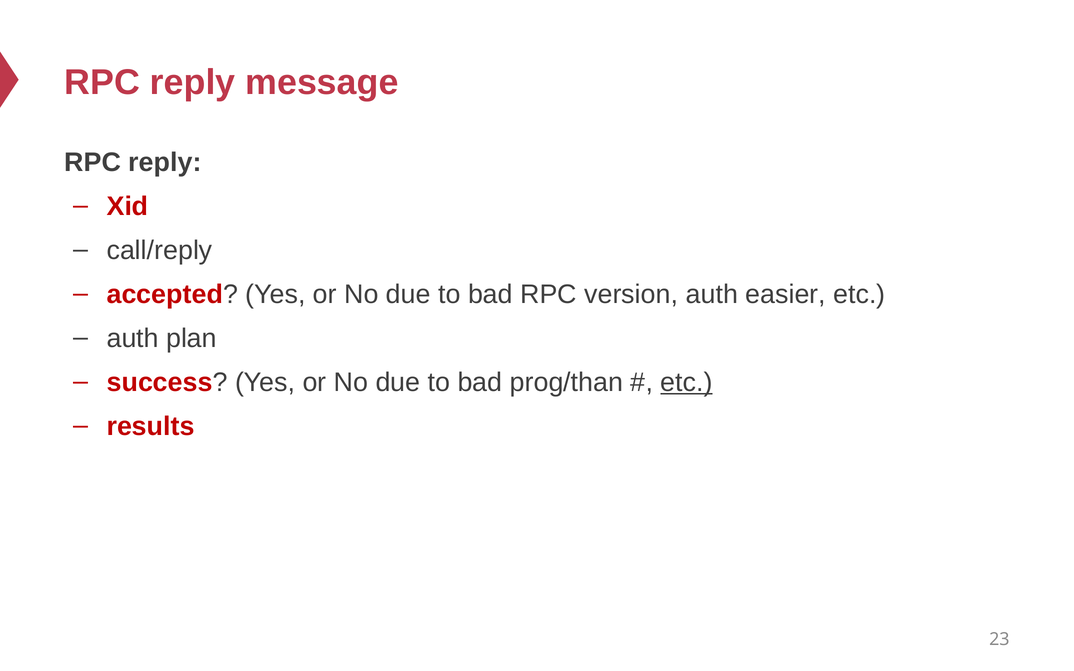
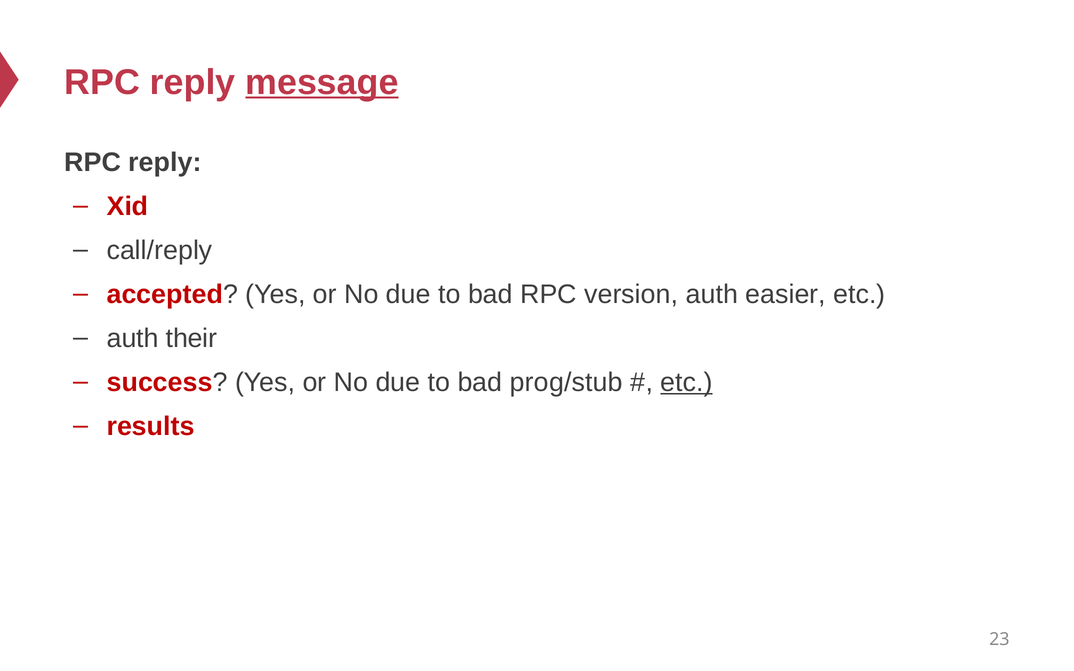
message underline: none -> present
plan: plan -> their
prog/than: prog/than -> prog/stub
